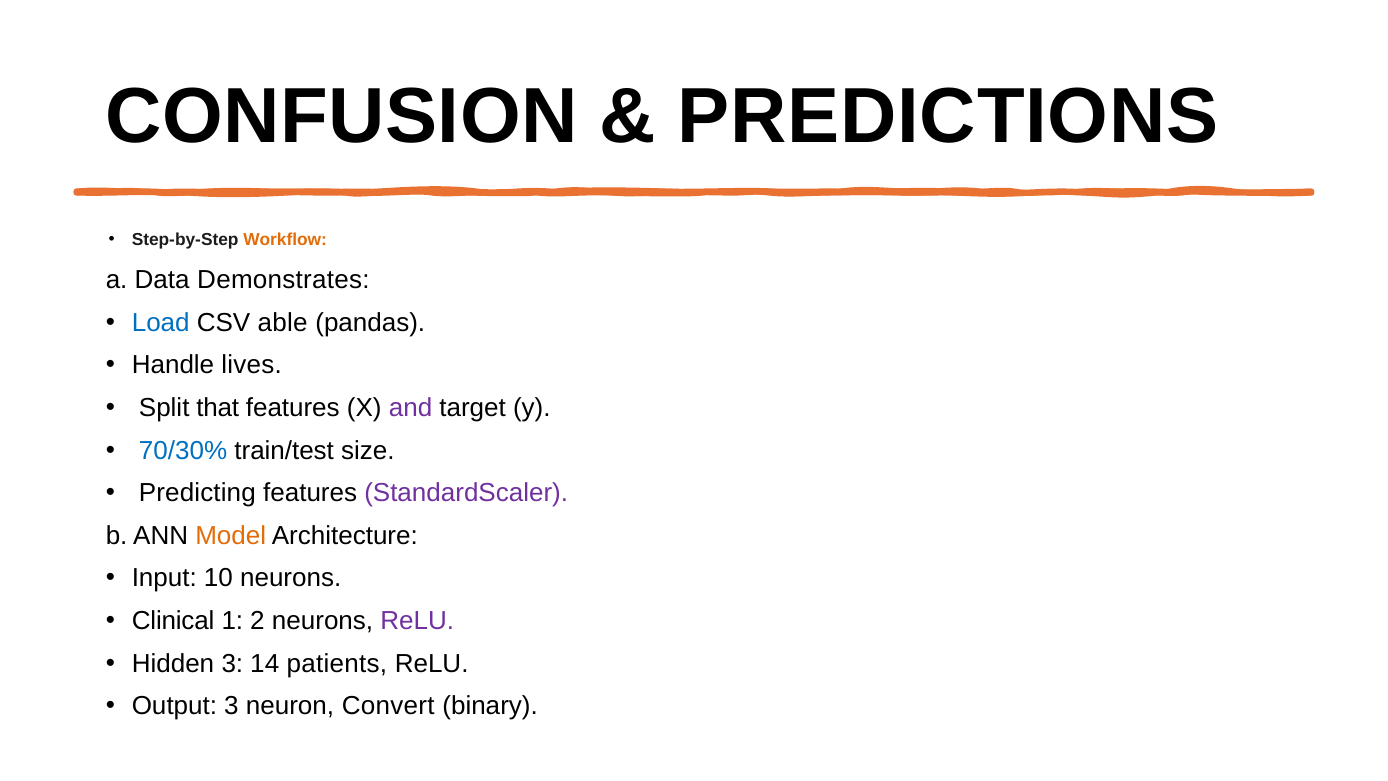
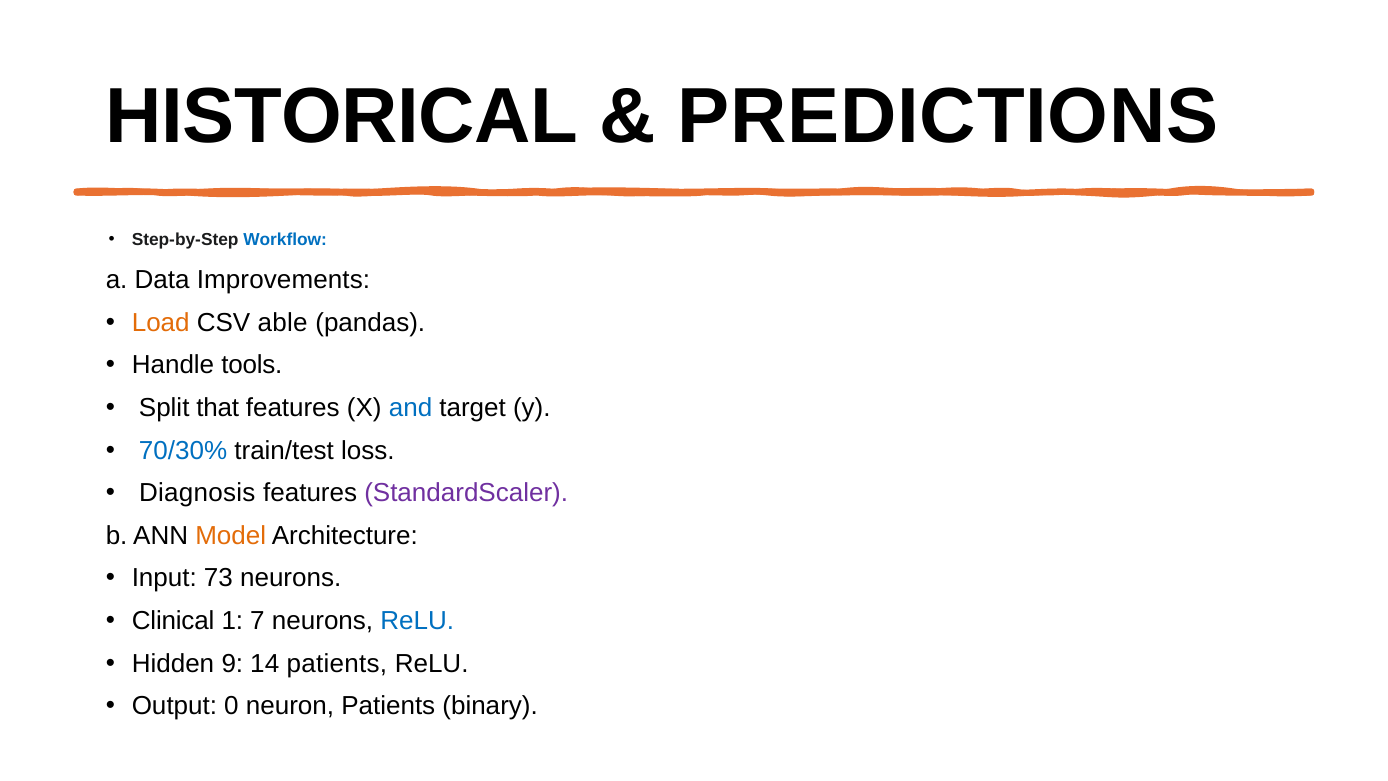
CONFUSION: CONFUSION -> HISTORICAL
Workflow colour: orange -> blue
Demonstrates: Demonstrates -> Improvements
Load colour: blue -> orange
lives: lives -> tools
and colour: purple -> blue
size: size -> loss
Predicting: Predicting -> Diagnosis
10: 10 -> 73
2: 2 -> 7
ReLU at (417, 621) colour: purple -> blue
Hidden 3: 3 -> 9
Output 3: 3 -> 0
neuron Convert: Convert -> Patients
